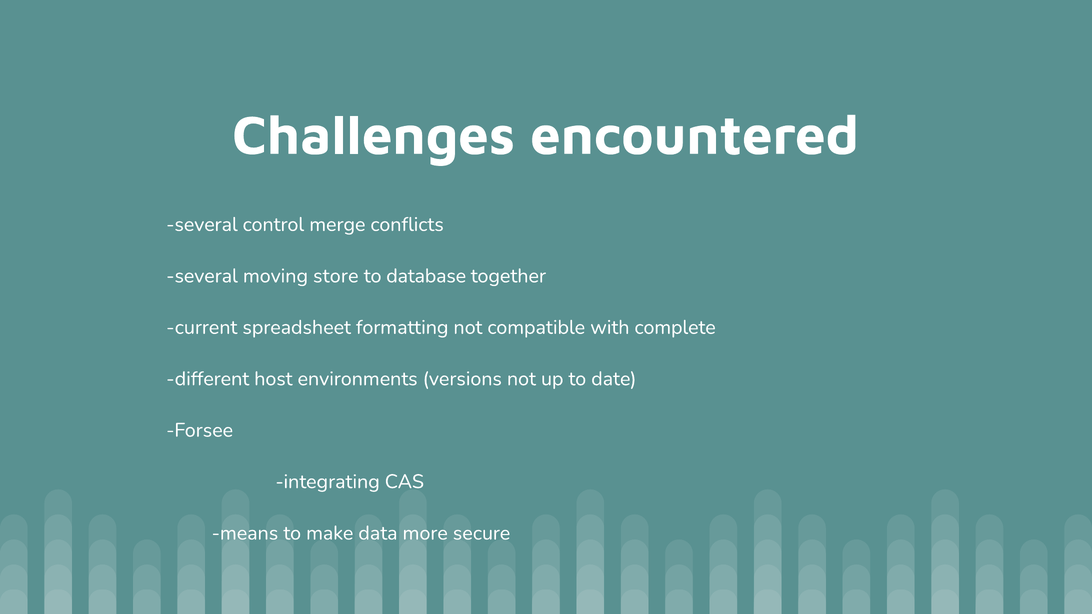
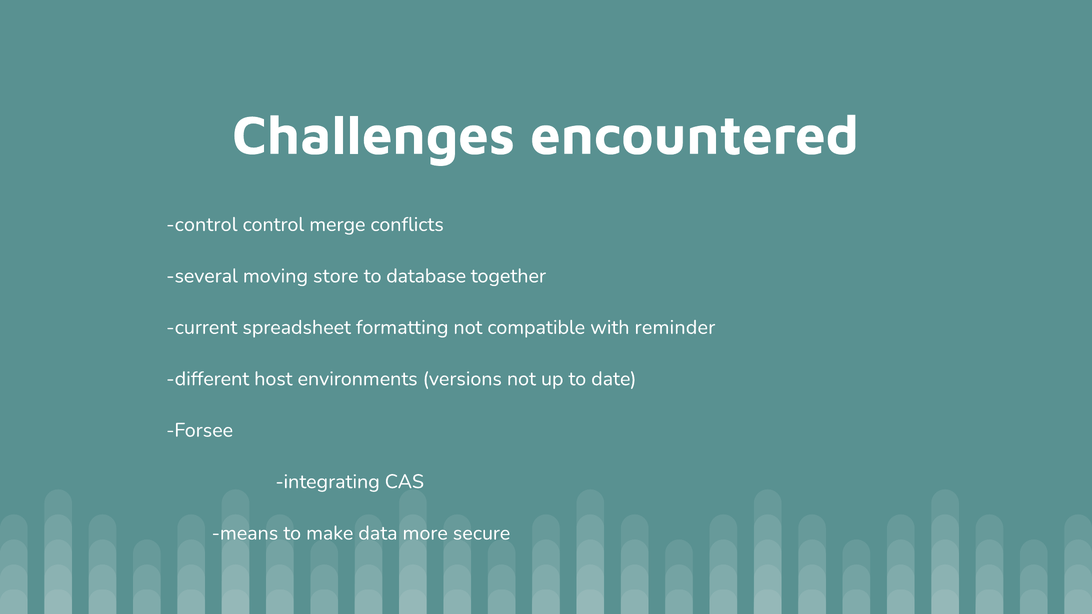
several at (202, 225): several -> control
complete: complete -> reminder
